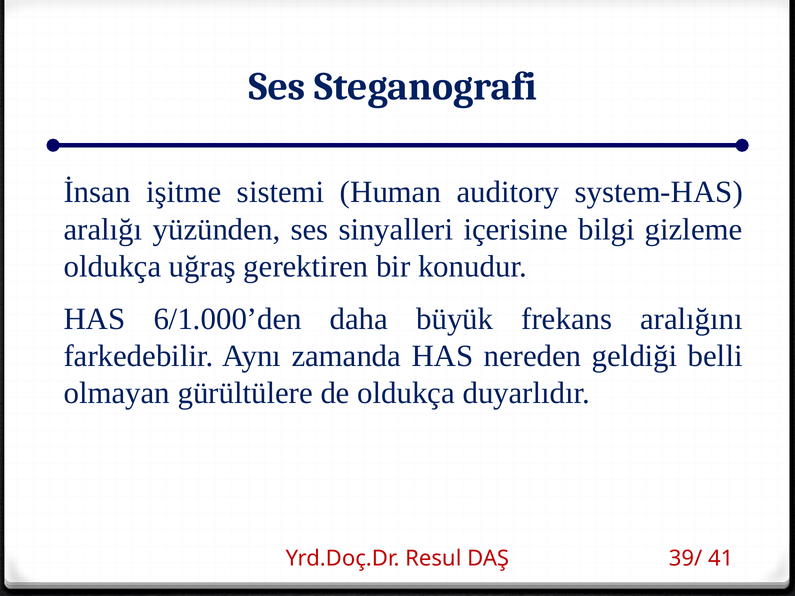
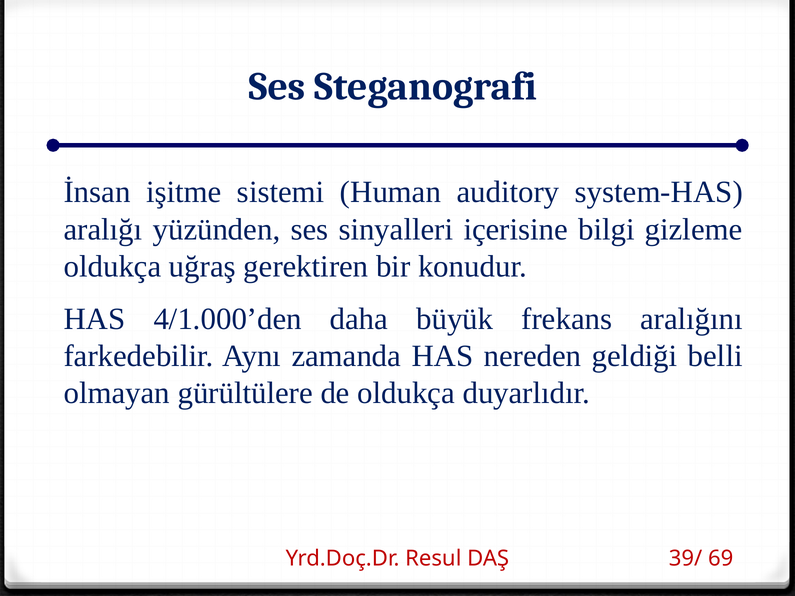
6/1.000’den: 6/1.000’den -> 4/1.000’den
41: 41 -> 69
